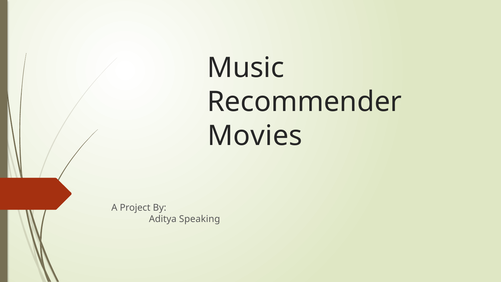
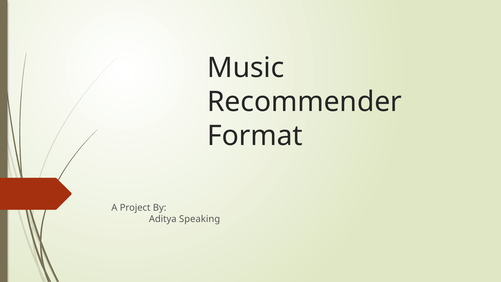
Movies: Movies -> Format
